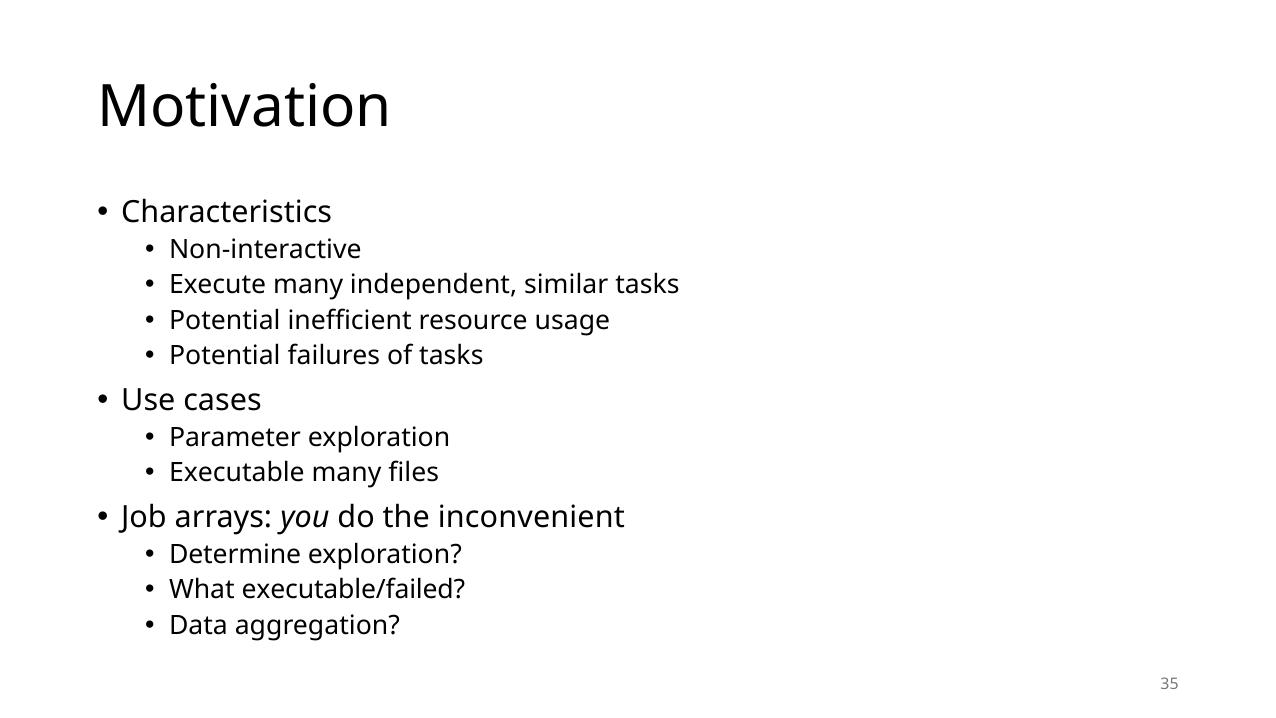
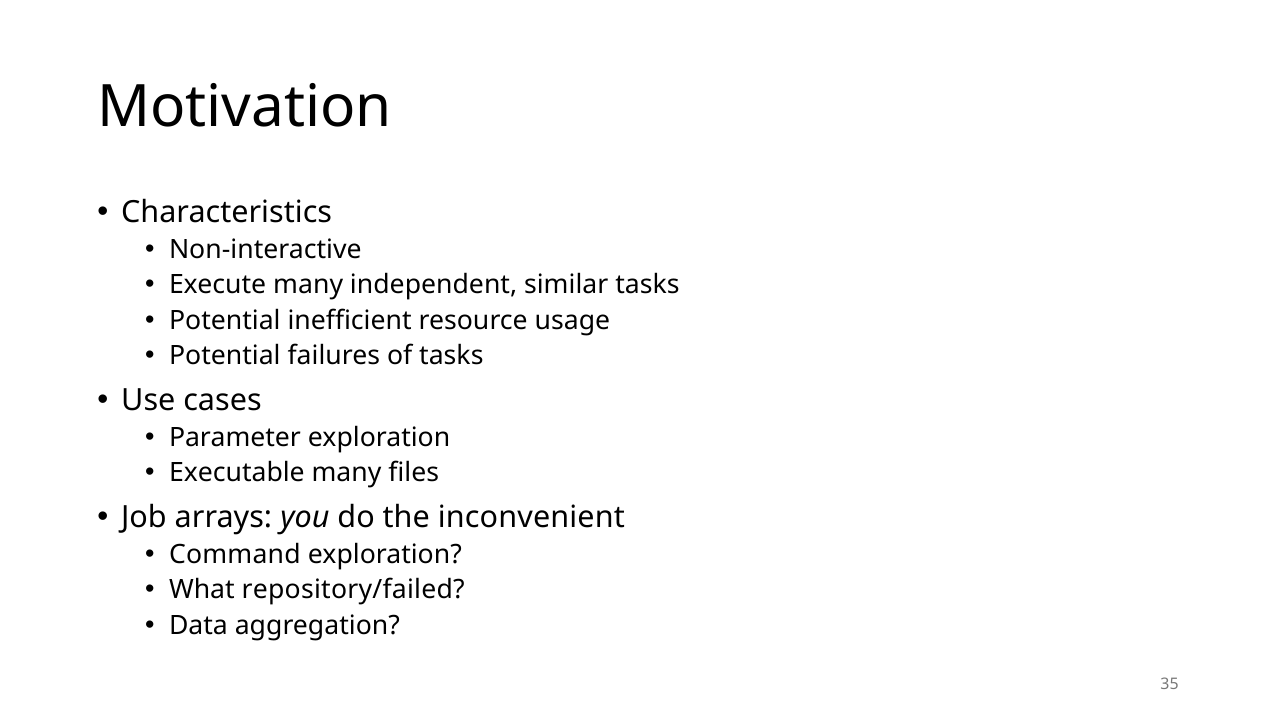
Determine: Determine -> Command
executable/failed: executable/failed -> repository/failed
